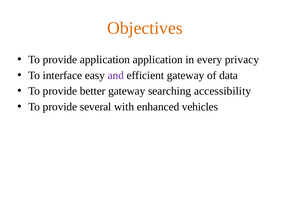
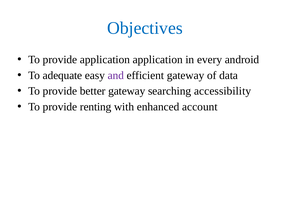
Objectives colour: orange -> blue
privacy: privacy -> android
interface: interface -> adequate
several: several -> renting
vehicles: vehicles -> account
